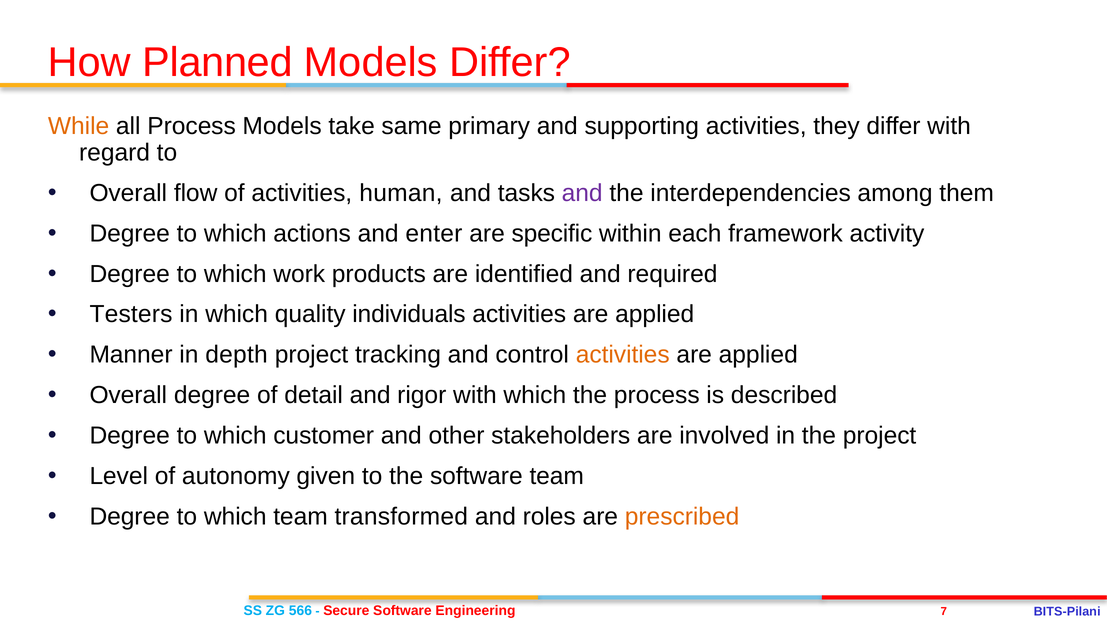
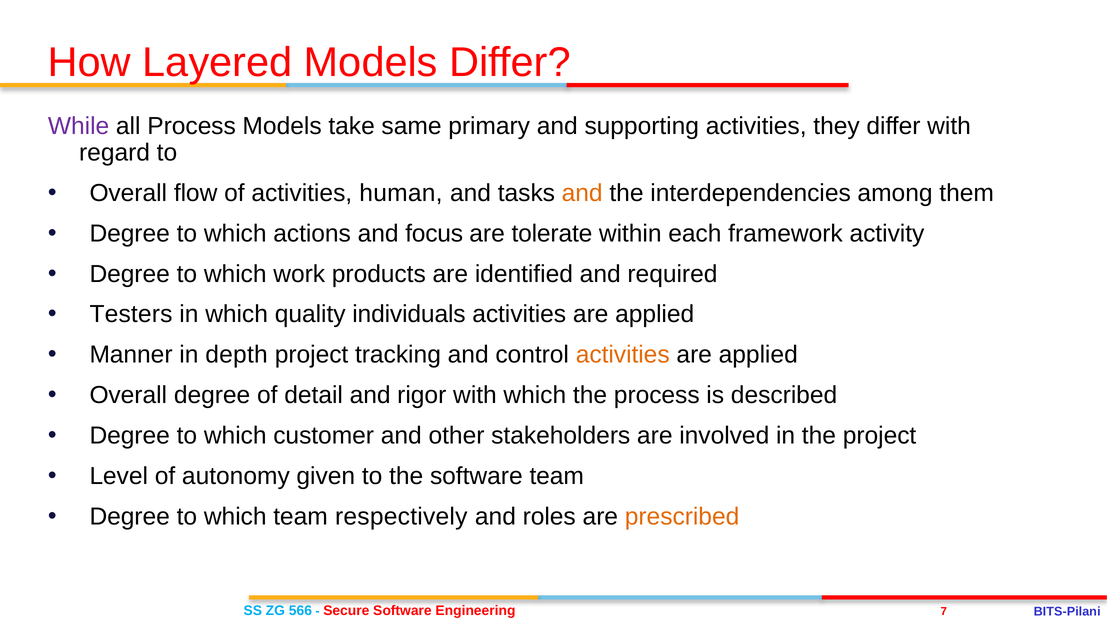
Planned: Planned -> Layered
While colour: orange -> purple
and at (582, 193) colour: purple -> orange
enter: enter -> focus
specific: specific -> tolerate
transformed: transformed -> respectively
